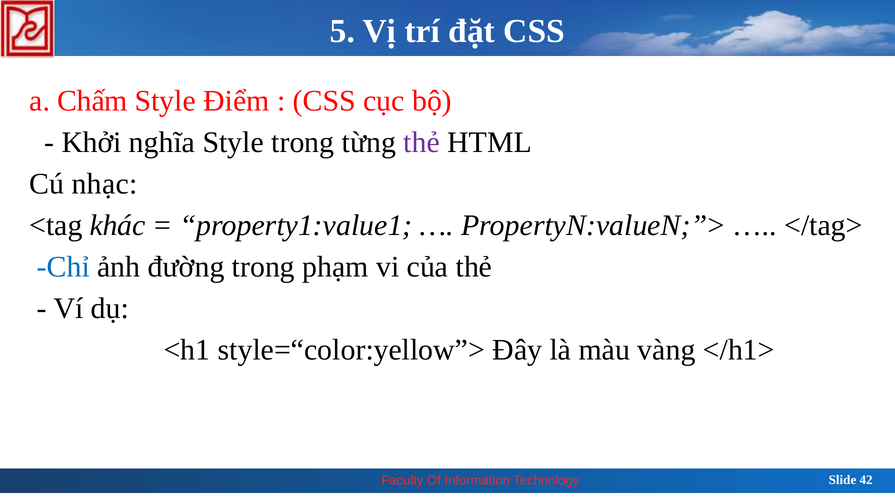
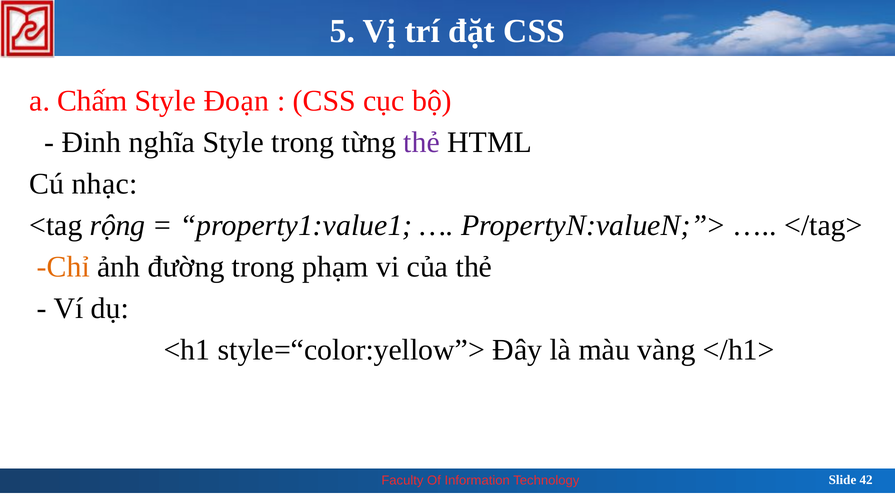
Điểm: Điểm -> Đoạn
Khởi: Khởi -> Đinh
khác: khác -> rộng
Chỉ colour: blue -> orange
